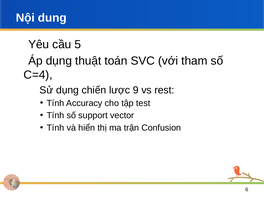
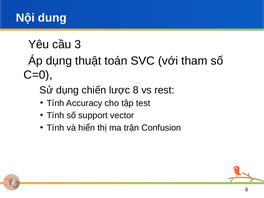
5: 5 -> 3
C=4: C=4 -> C=0
9: 9 -> 8
